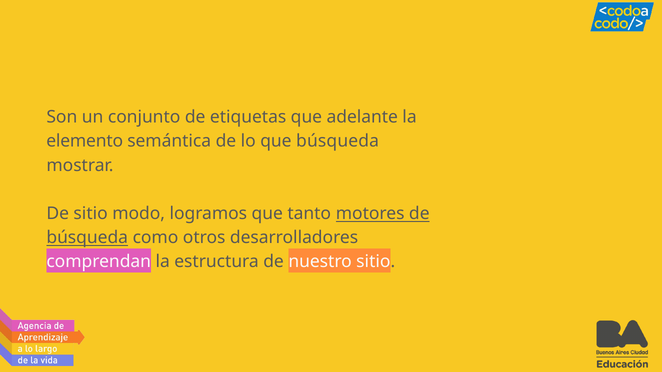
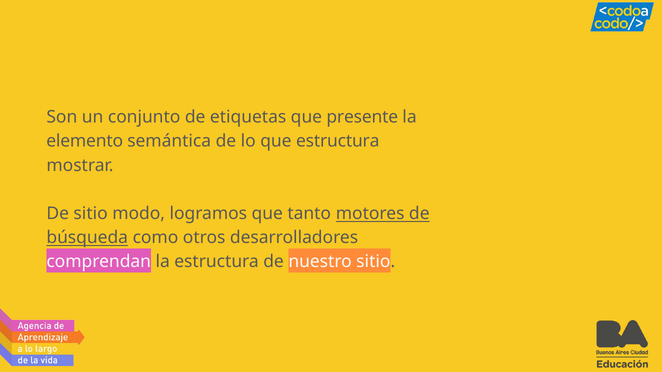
adelante: adelante -> presente
que búsqueda: búsqueda -> estructura
